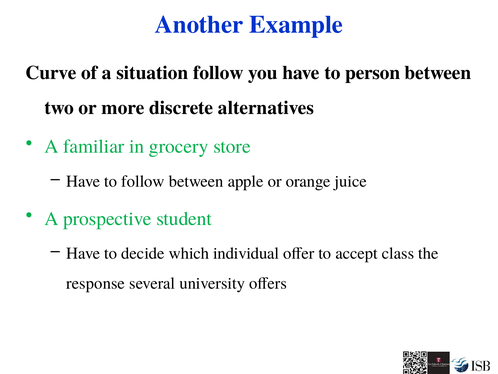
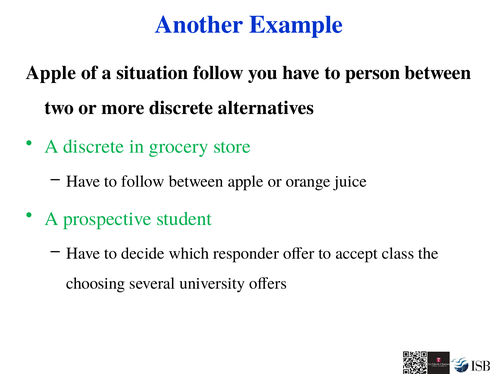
Curve at (51, 73): Curve -> Apple
A familiar: familiar -> discrete
individual: individual -> responder
response: response -> choosing
